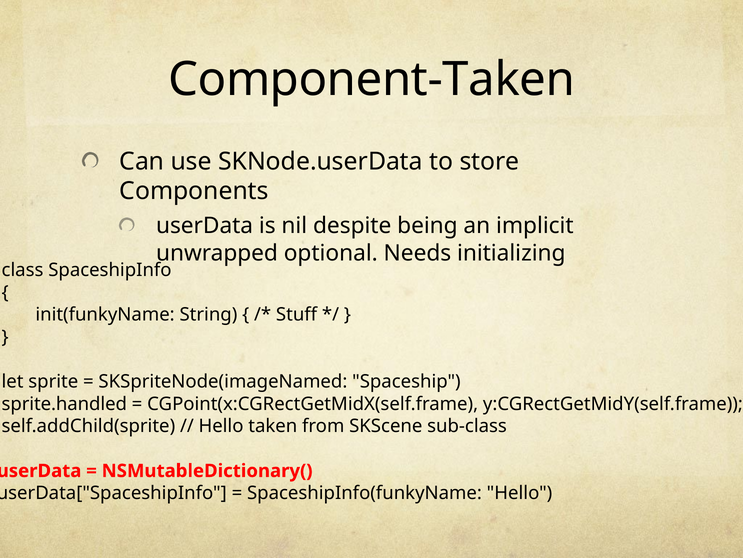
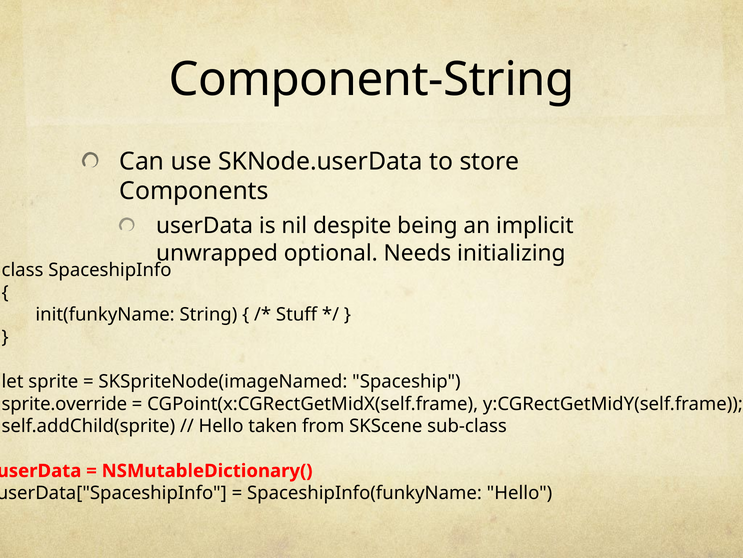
Component-Taken: Component-Taken -> Component-String
sprite.handled: sprite.handled -> sprite.override
